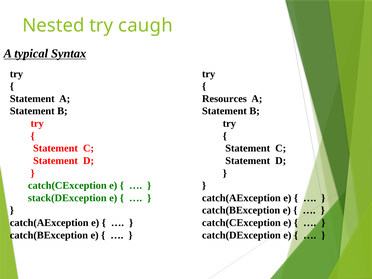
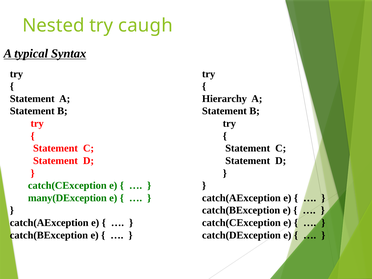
Resources: Resources -> Hierarchy
stack(DException: stack(DException -> many(DException
